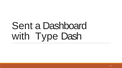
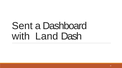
Type: Type -> Land
